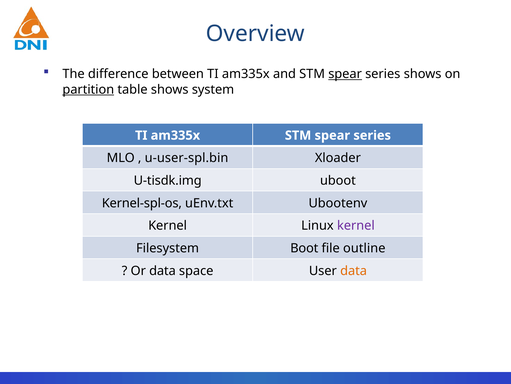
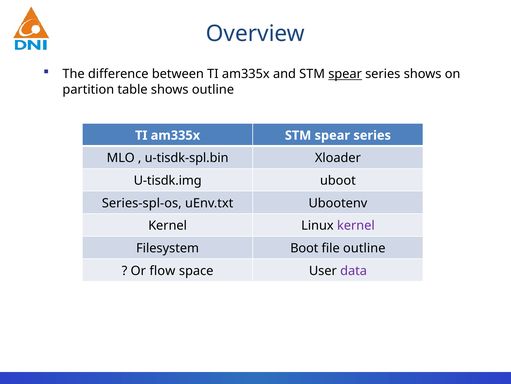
partition underline: present -> none
shows system: system -> outline
u-user-spl.bin: u-user-spl.bin -> u-tisdk-spl.bin
Kernel-spl-os: Kernel-spl-os -> Series-spl-os
Or data: data -> flow
data at (354, 270) colour: orange -> purple
